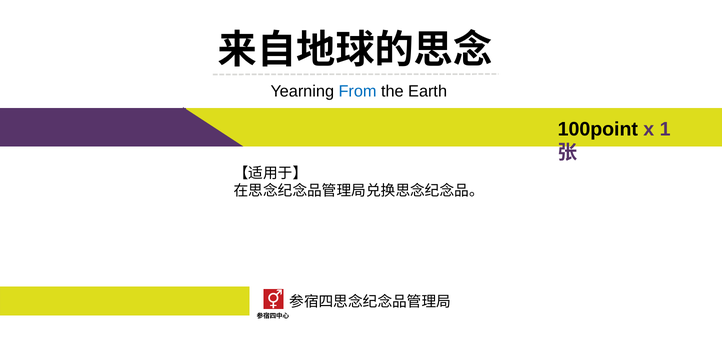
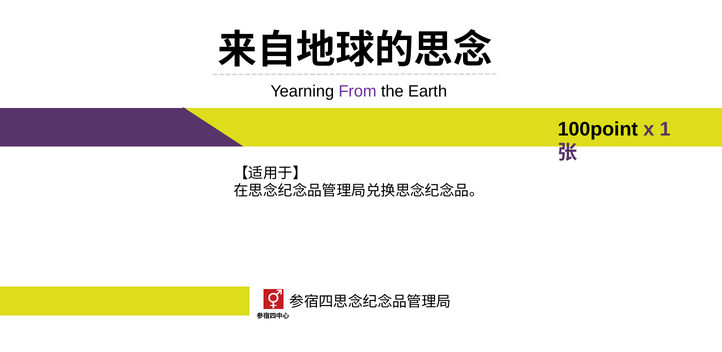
From colour: blue -> purple
